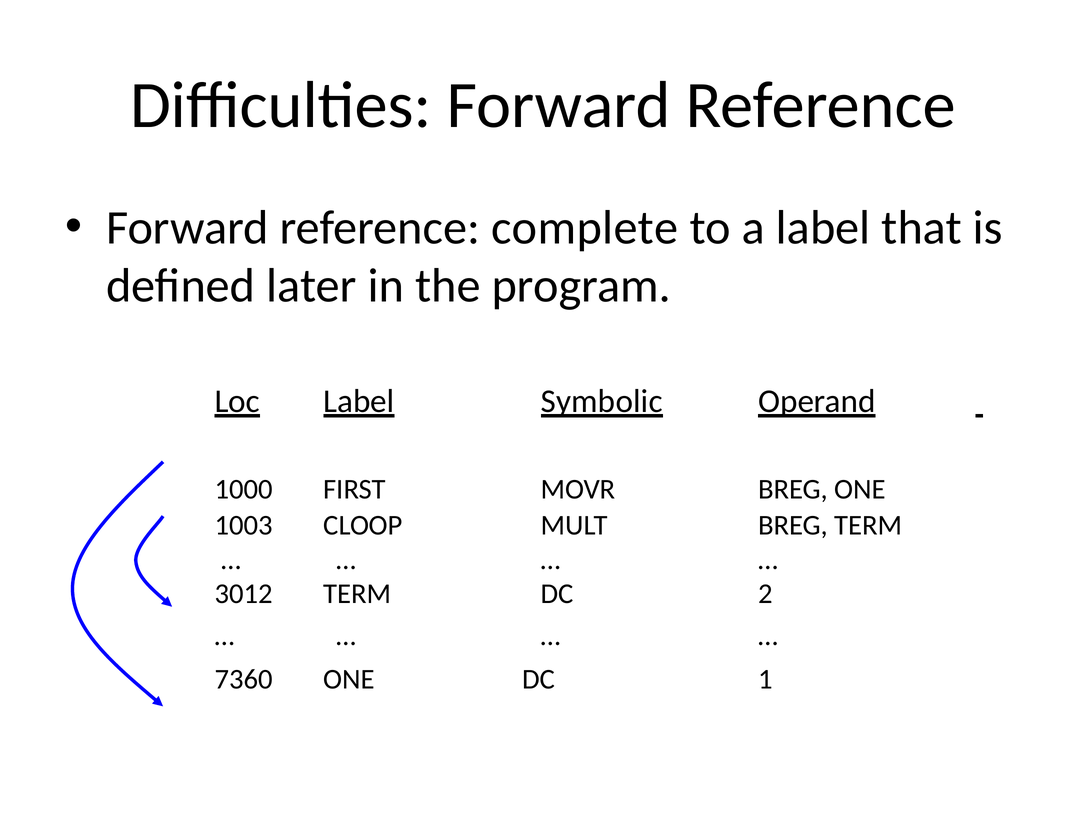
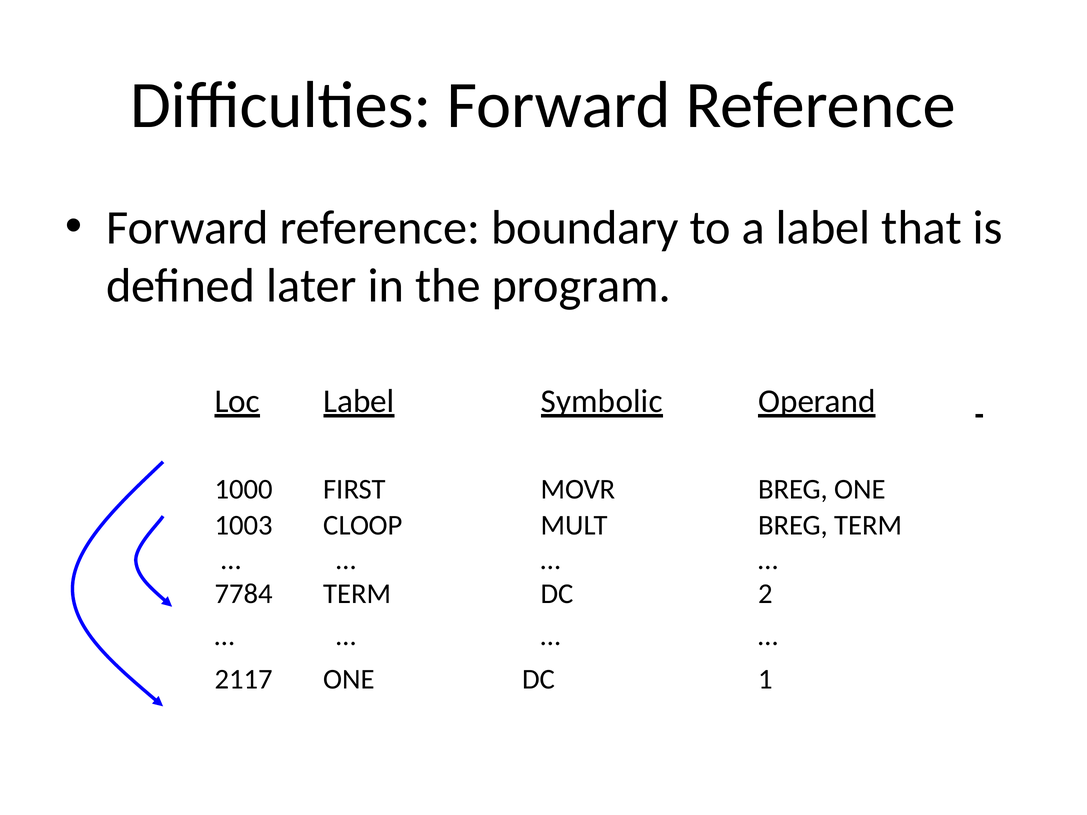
complete: complete -> boundary
3012: 3012 -> 7784
7360: 7360 -> 2117
